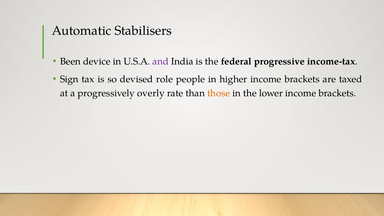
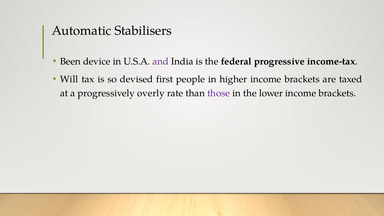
Sign: Sign -> Will
role: role -> first
those colour: orange -> purple
